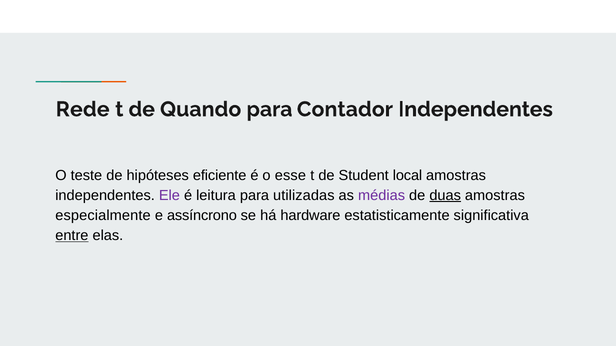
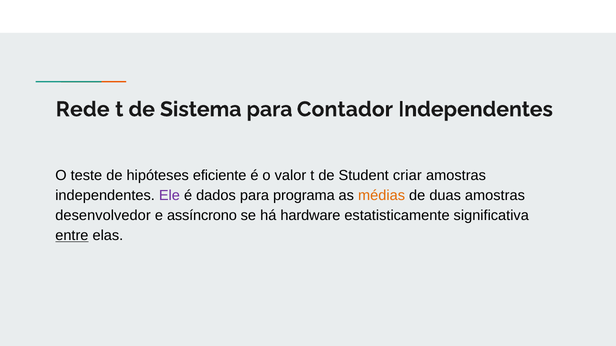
Quando: Quando -> Sistema
esse: esse -> valor
local: local -> criar
leitura: leitura -> dados
utilizadas: utilizadas -> programa
médias colour: purple -> orange
duas underline: present -> none
especialmente: especialmente -> desenvolvedor
